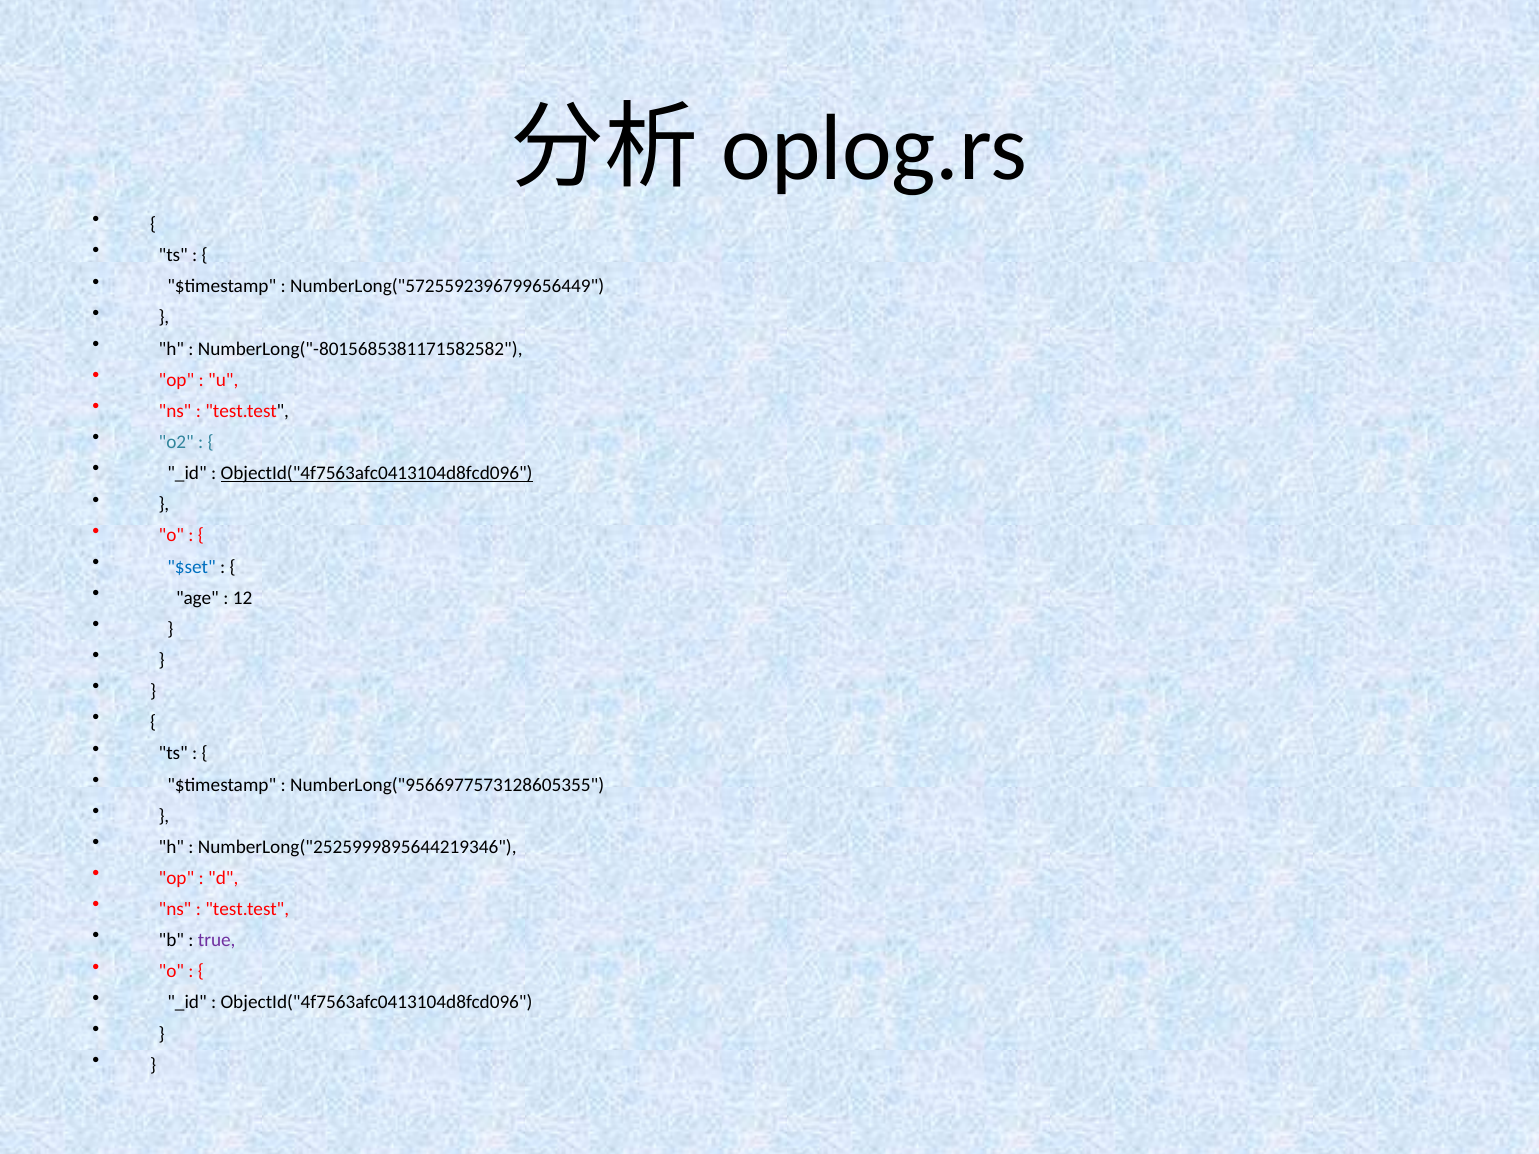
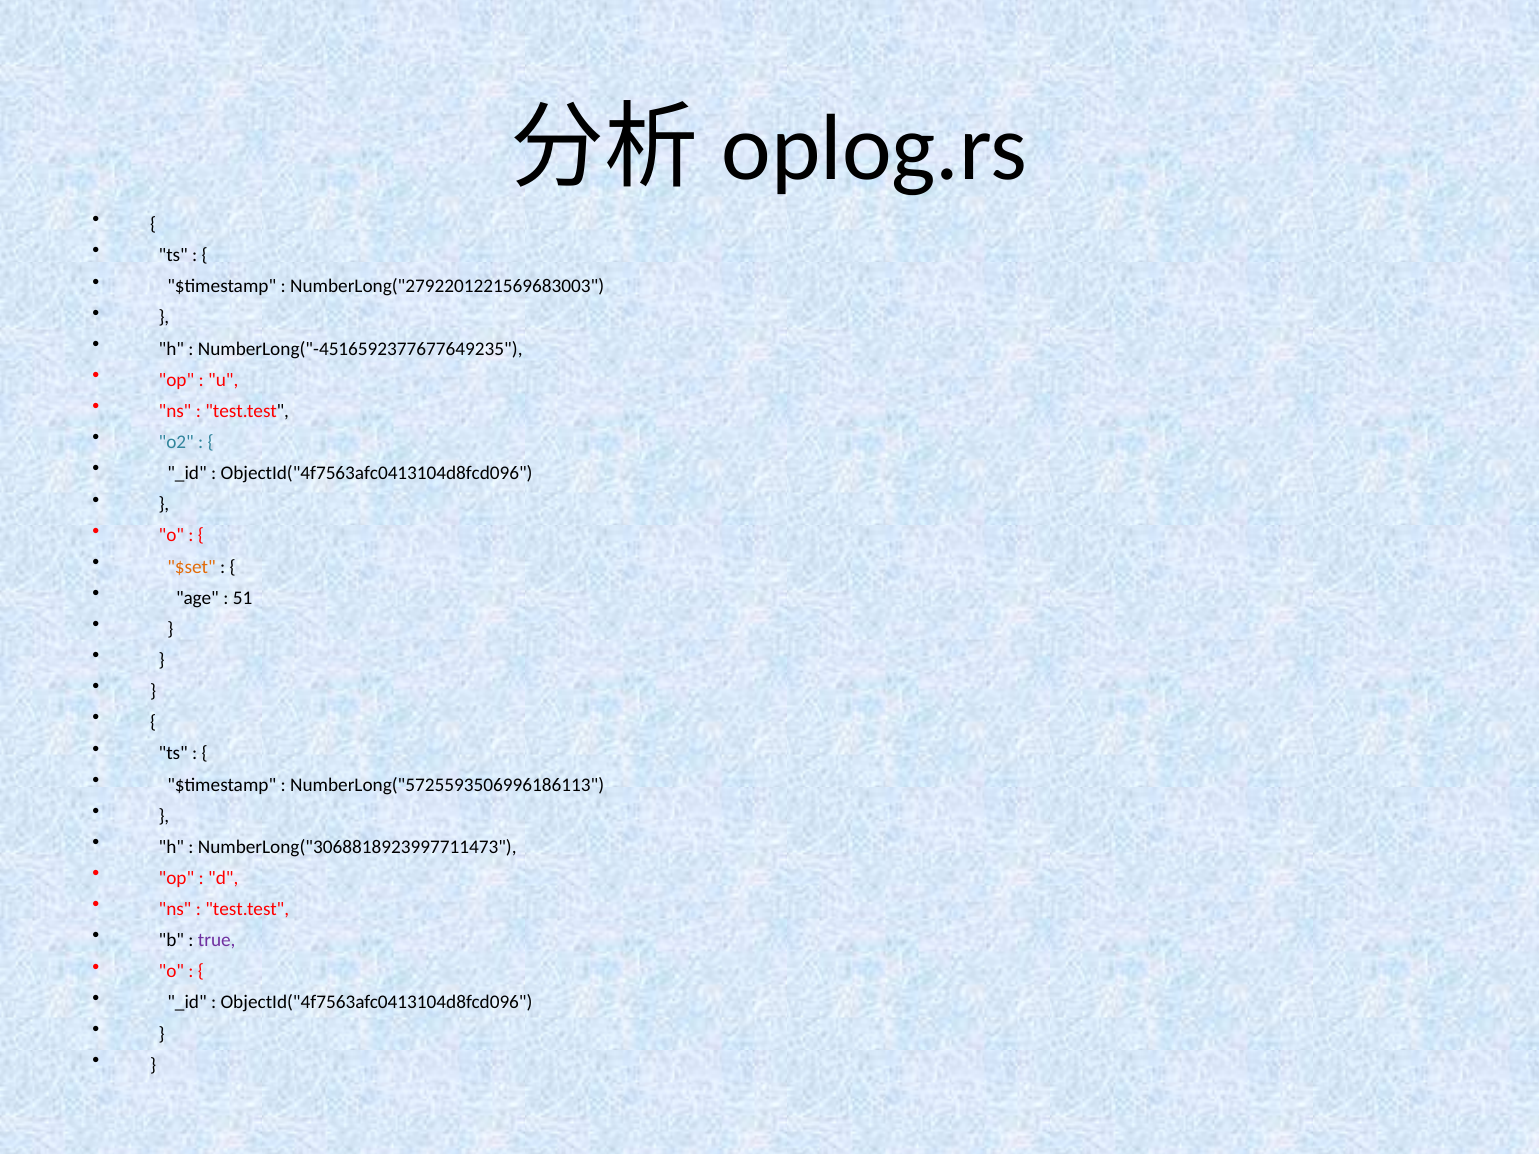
NumberLong("5725592396799656449: NumberLong("5725592396799656449 -> NumberLong("2792201221569683003
NumberLong("-8015685381171582582: NumberLong("-8015685381171582582 -> NumberLong("-4516592377677649235
ObjectId("4f7563afc0413104d8fcd096 at (377, 473) underline: present -> none
$set colour: blue -> orange
12: 12 -> 51
NumberLong("9566977573128605355: NumberLong("9566977573128605355 -> NumberLong("5725593506996186113
NumberLong("2525999895644219346: NumberLong("2525999895644219346 -> NumberLong("3068818923997711473
